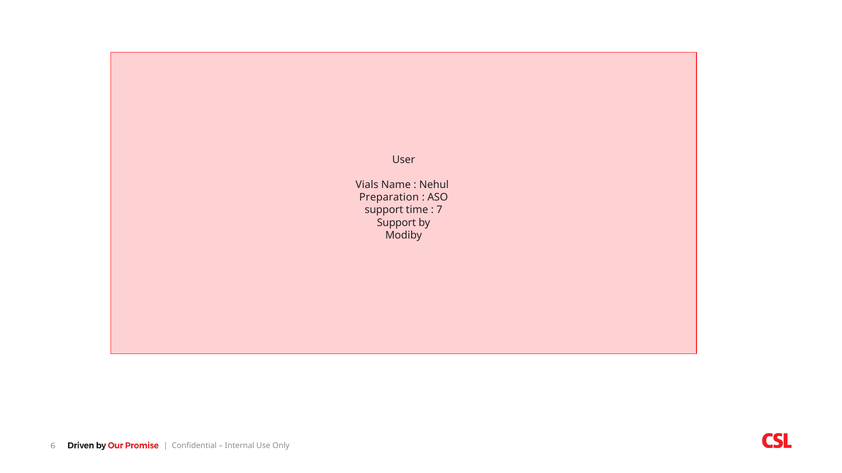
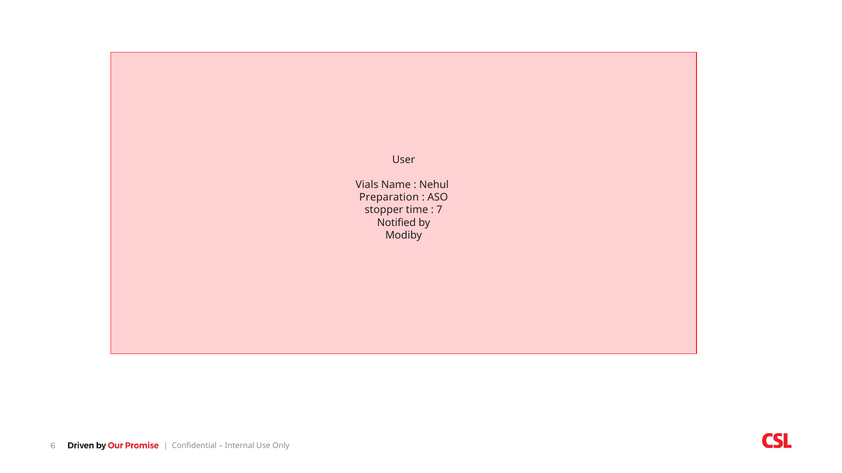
support at (384, 210): support -> stopper
Support at (396, 223): Support -> Notified
